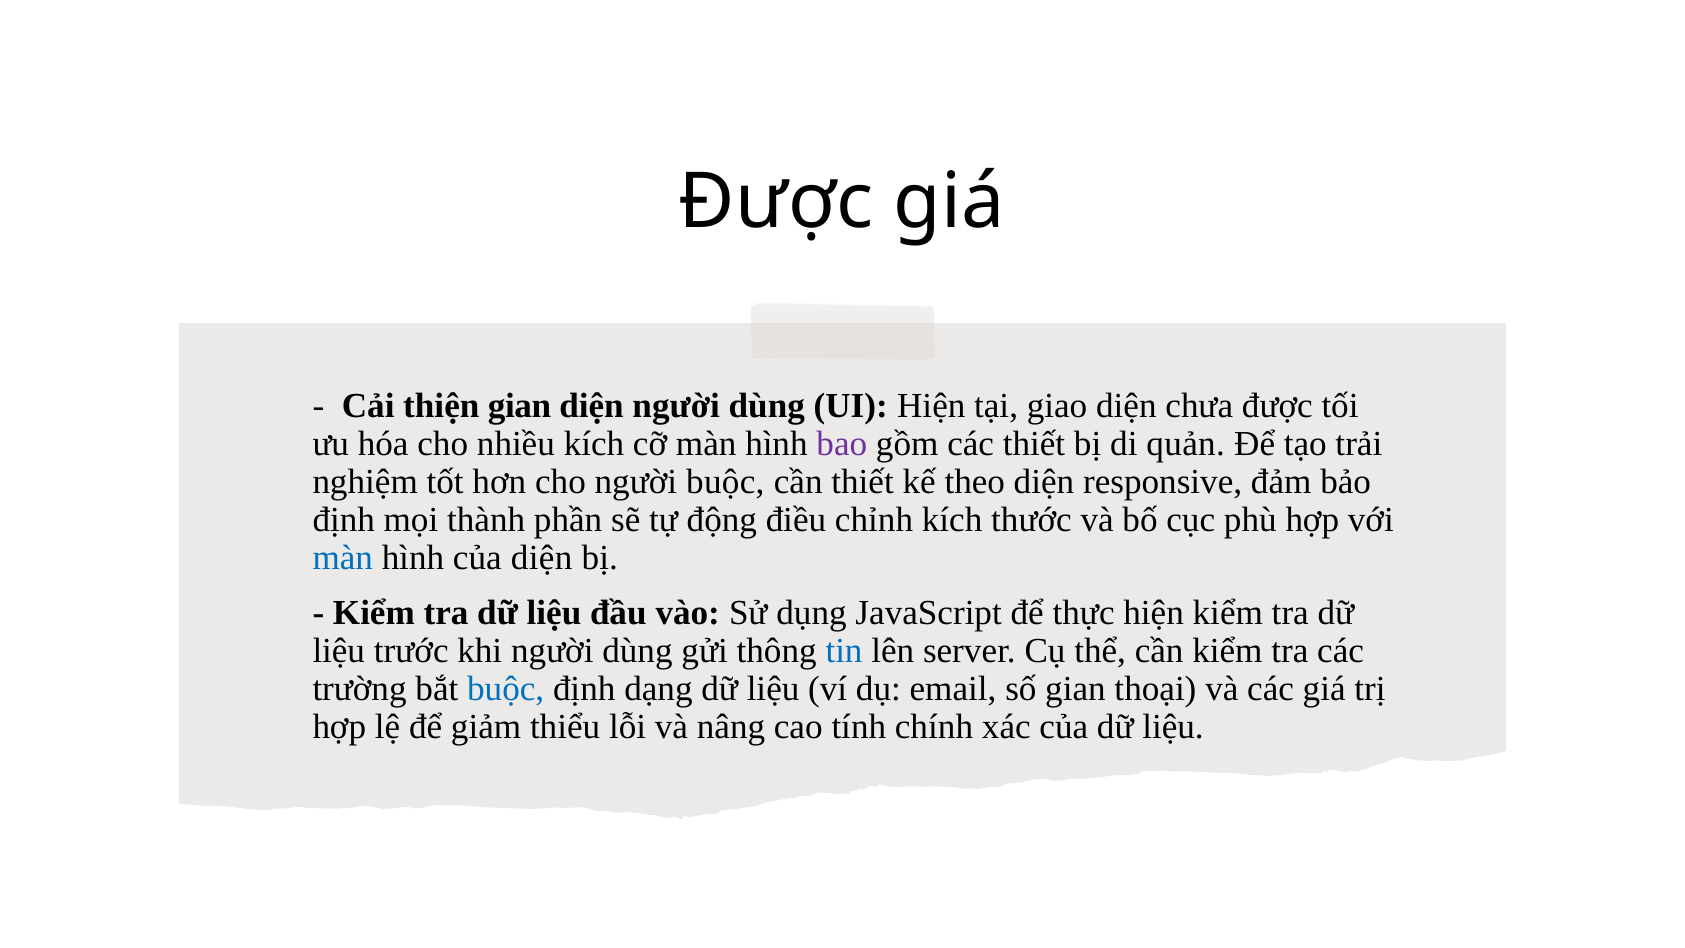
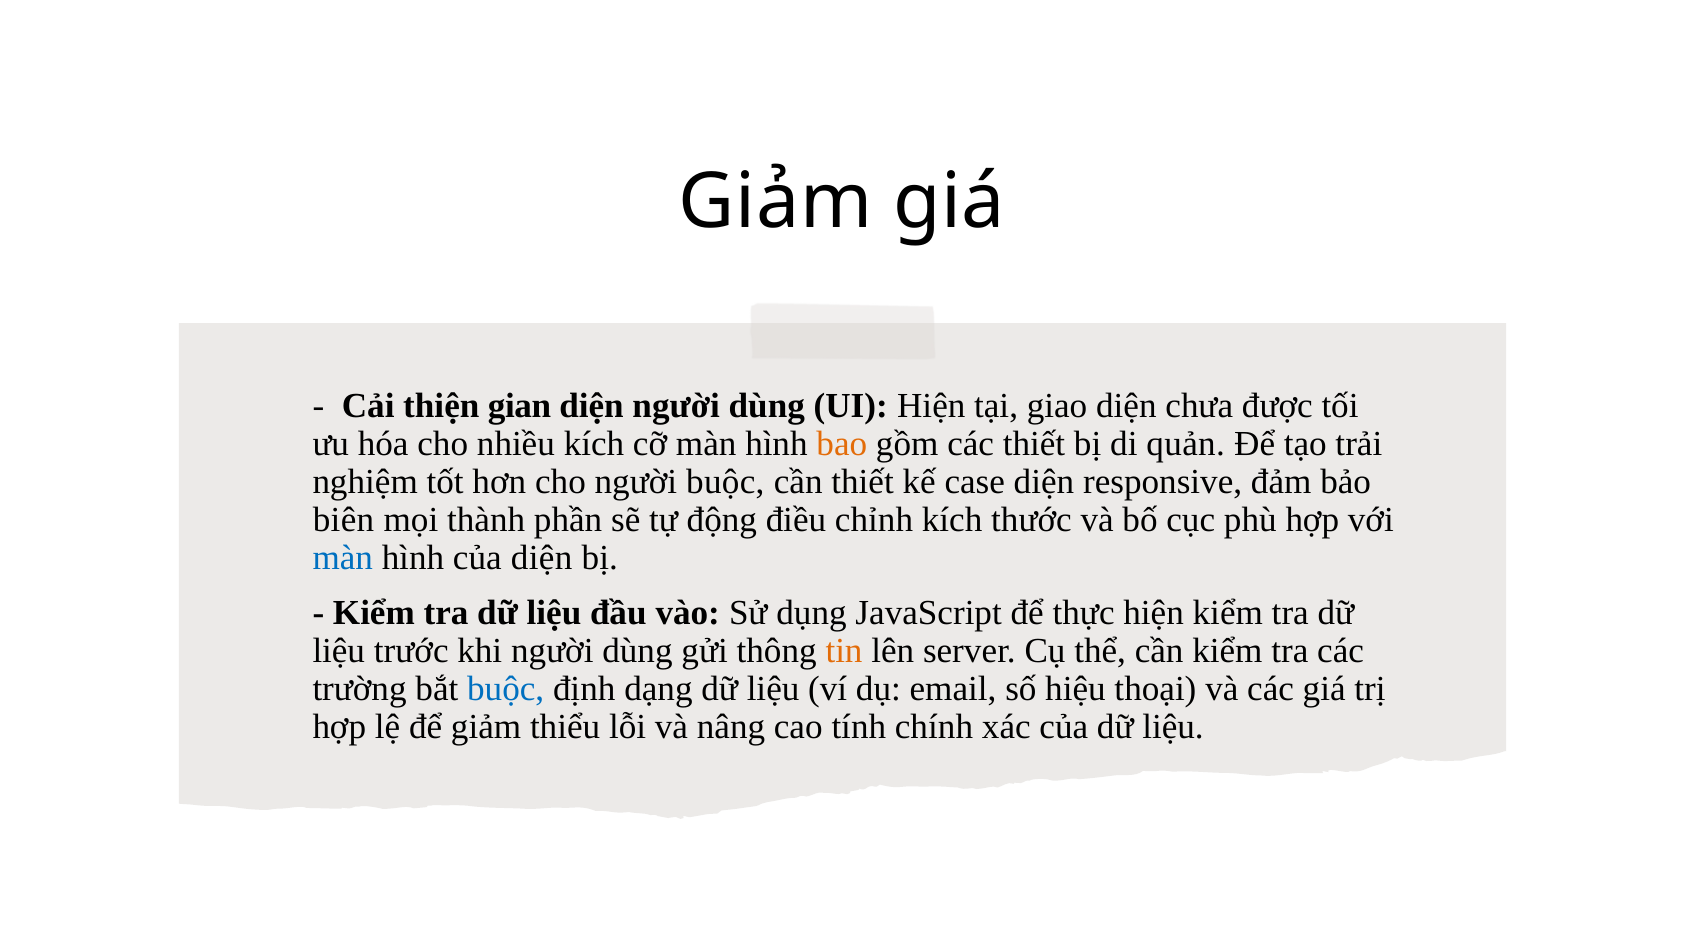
Được at (776, 202): Được -> Giảm
bao colour: purple -> orange
theo: theo -> case
định at (344, 519): định -> biên
tin colour: blue -> orange
số gian: gian -> hiệu
